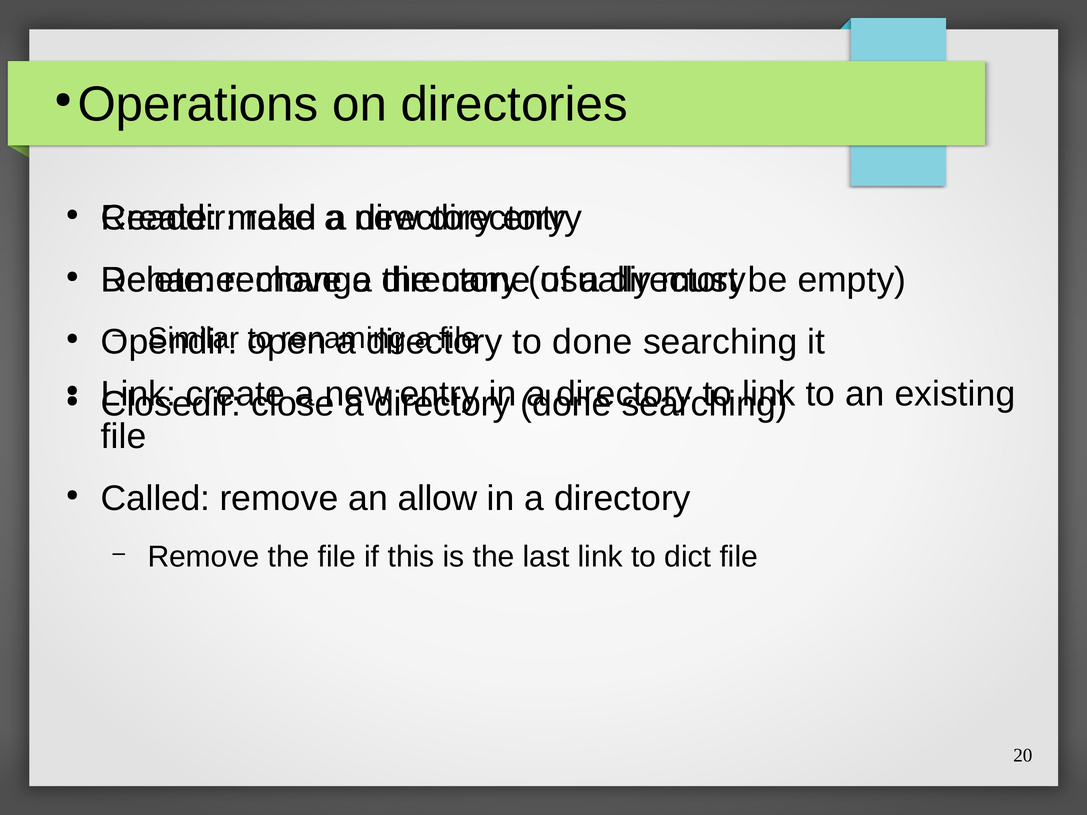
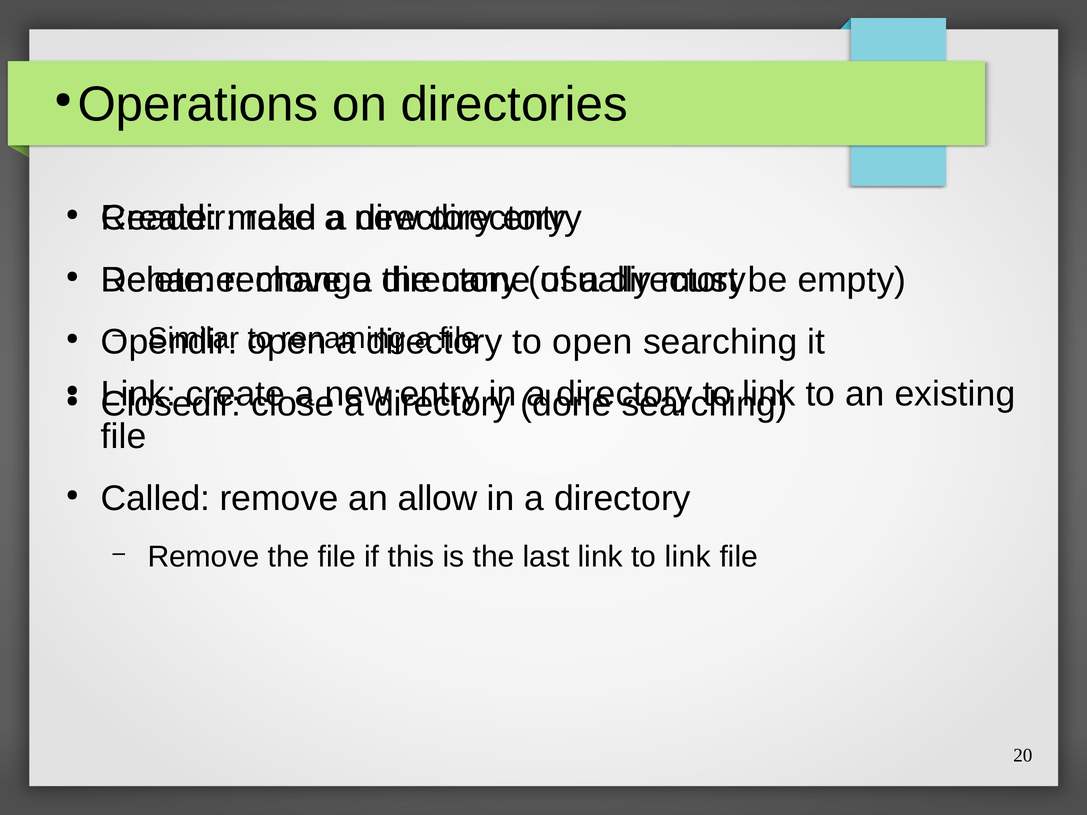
to done: done -> open
link to dict: dict -> link
